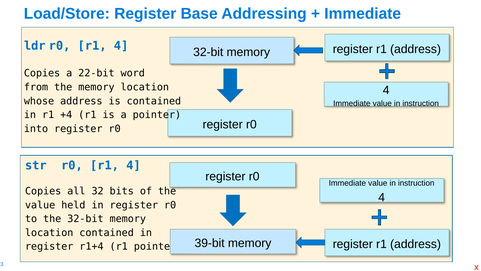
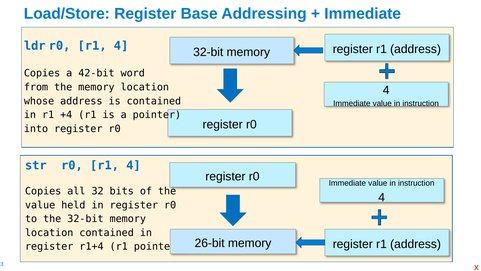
22-bit: 22-bit -> 42-bit
39-bit: 39-bit -> 26-bit
